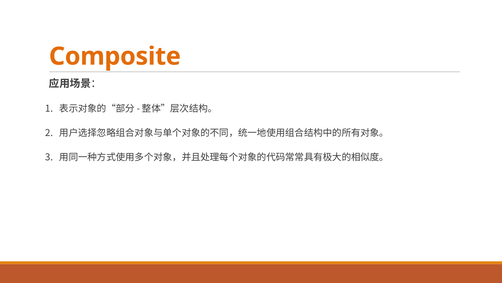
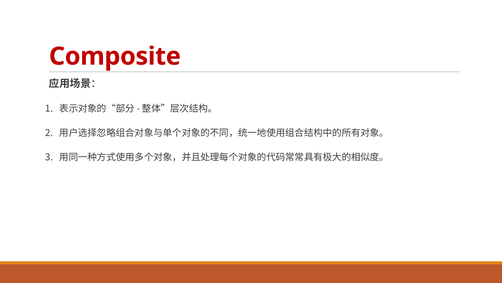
Composite colour: orange -> red
